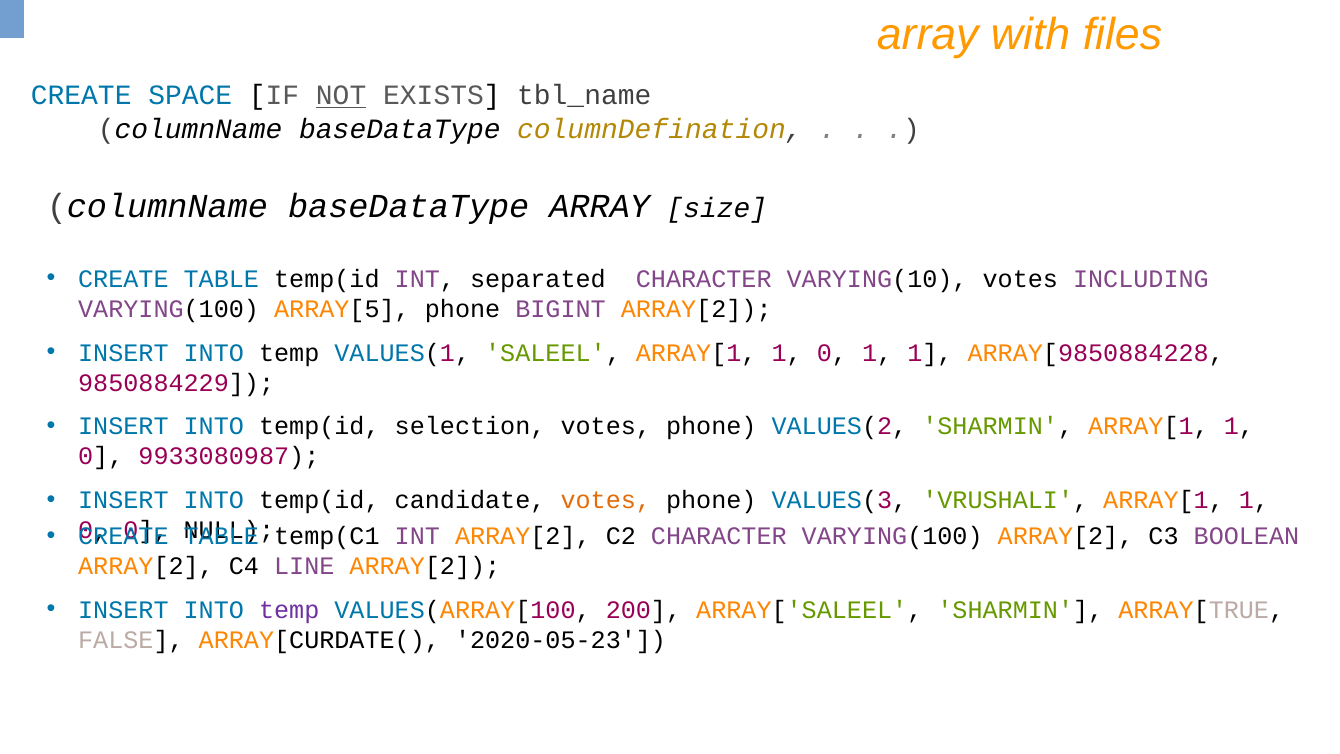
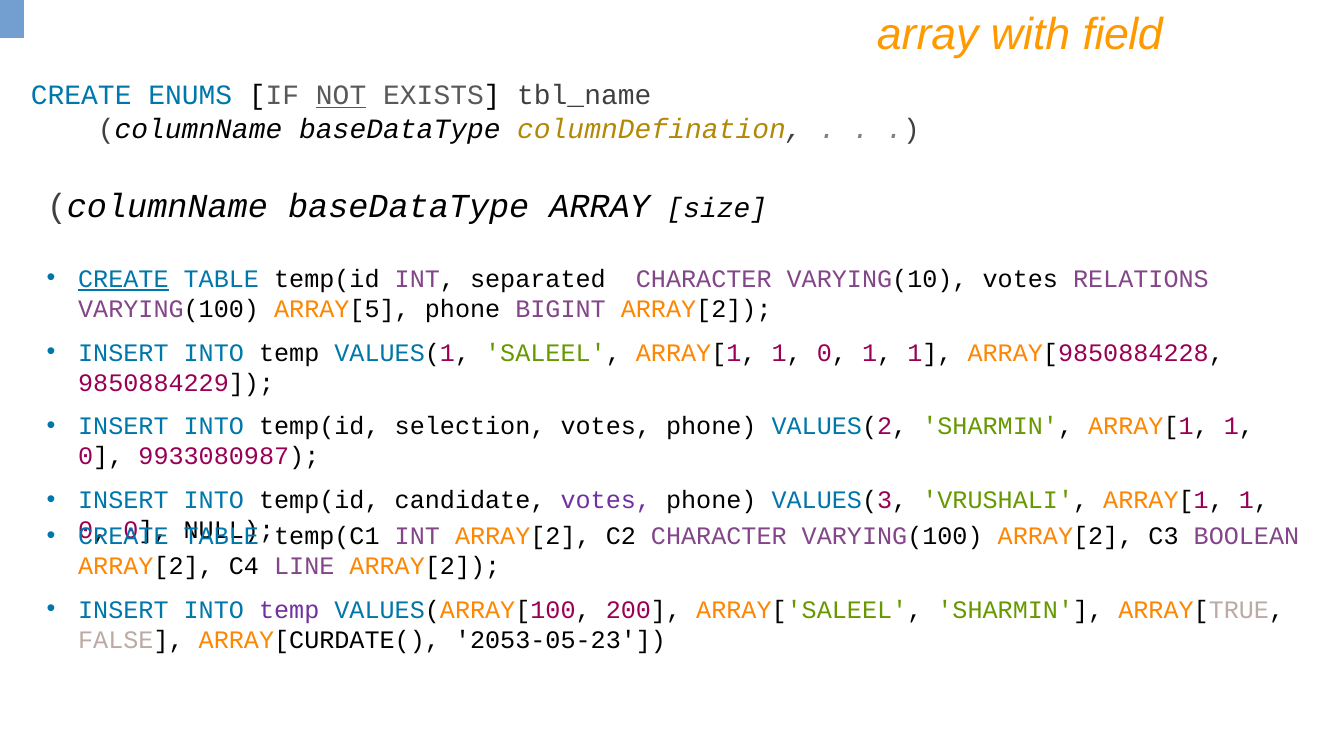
files: files -> field
SPACE: SPACE -> ENUMS
CREATE at (123, 279) underline: none -> present
INCLUDING: INCLUDING -> RELATIONS
votes at (606, 500) colour: orange -> purple
2020-05-23: 2020-05-23 -> 2053-05-23
